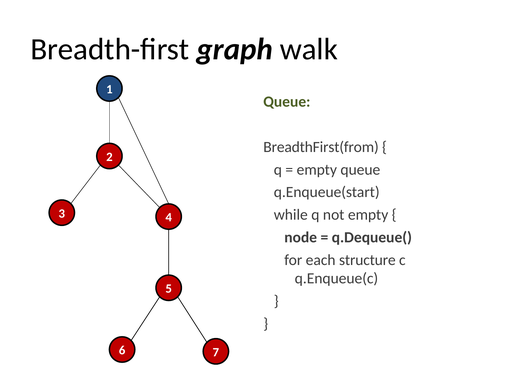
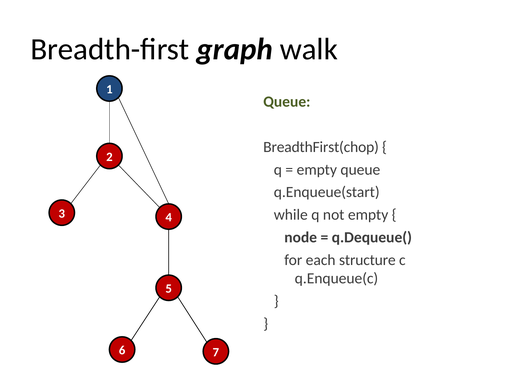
BreadthFirst(from: BreadthFirst(from -> BreadthFirst(chop
